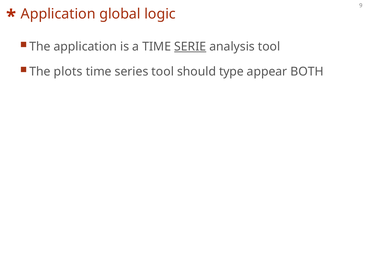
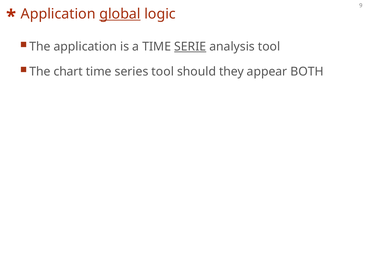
global underline: none -> present
plots: plots -> chart
type: type -> they
